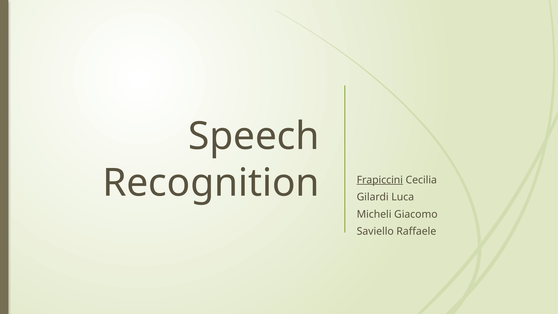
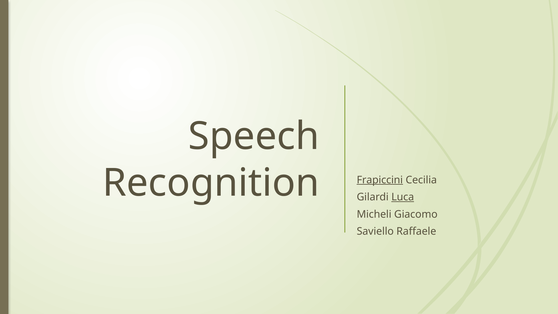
Luca underline: none -> present
